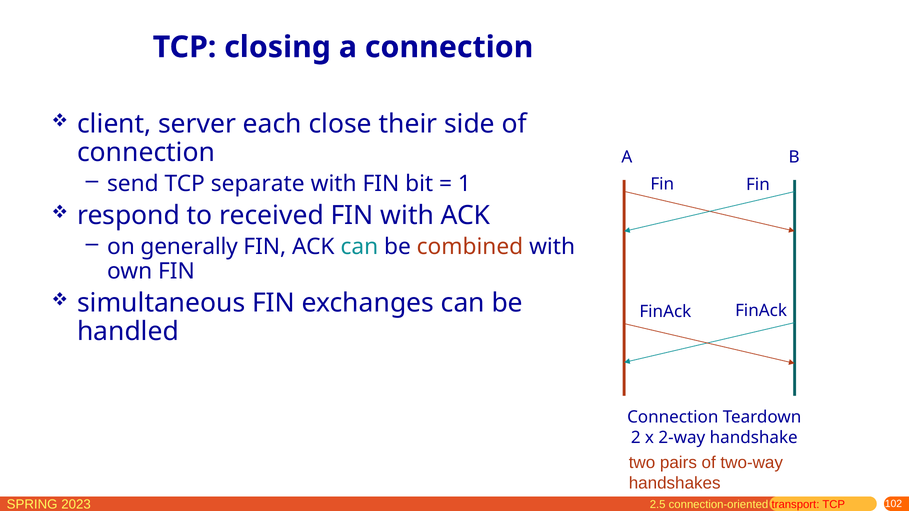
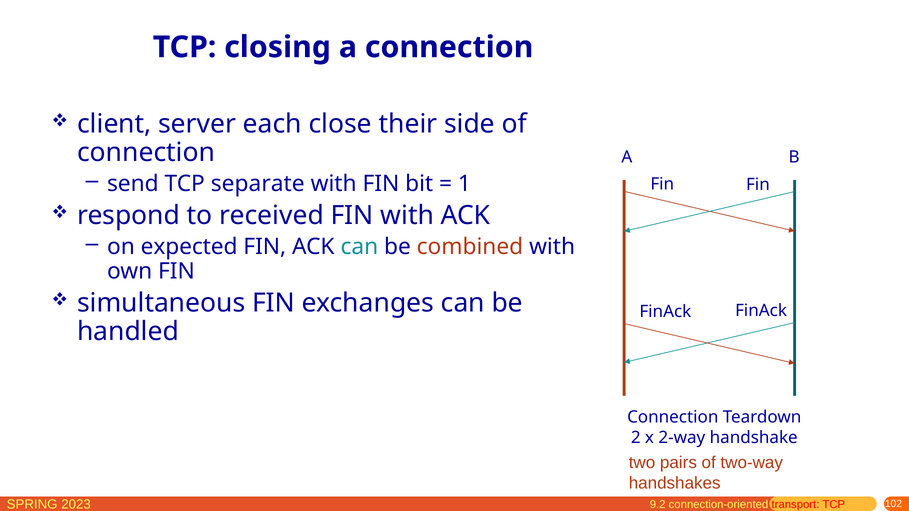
generally: generally -> expected
2.5: 2.5 -> 9.2
